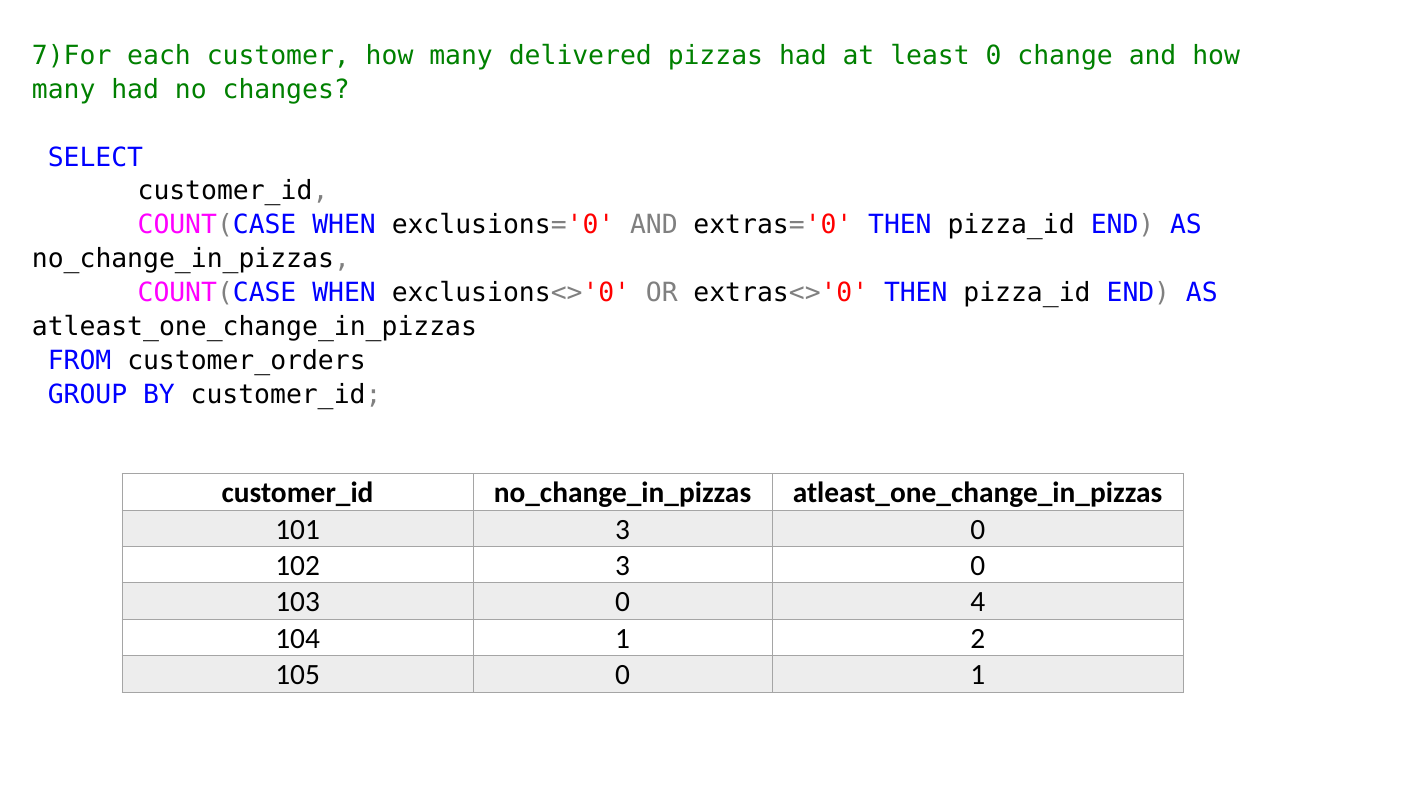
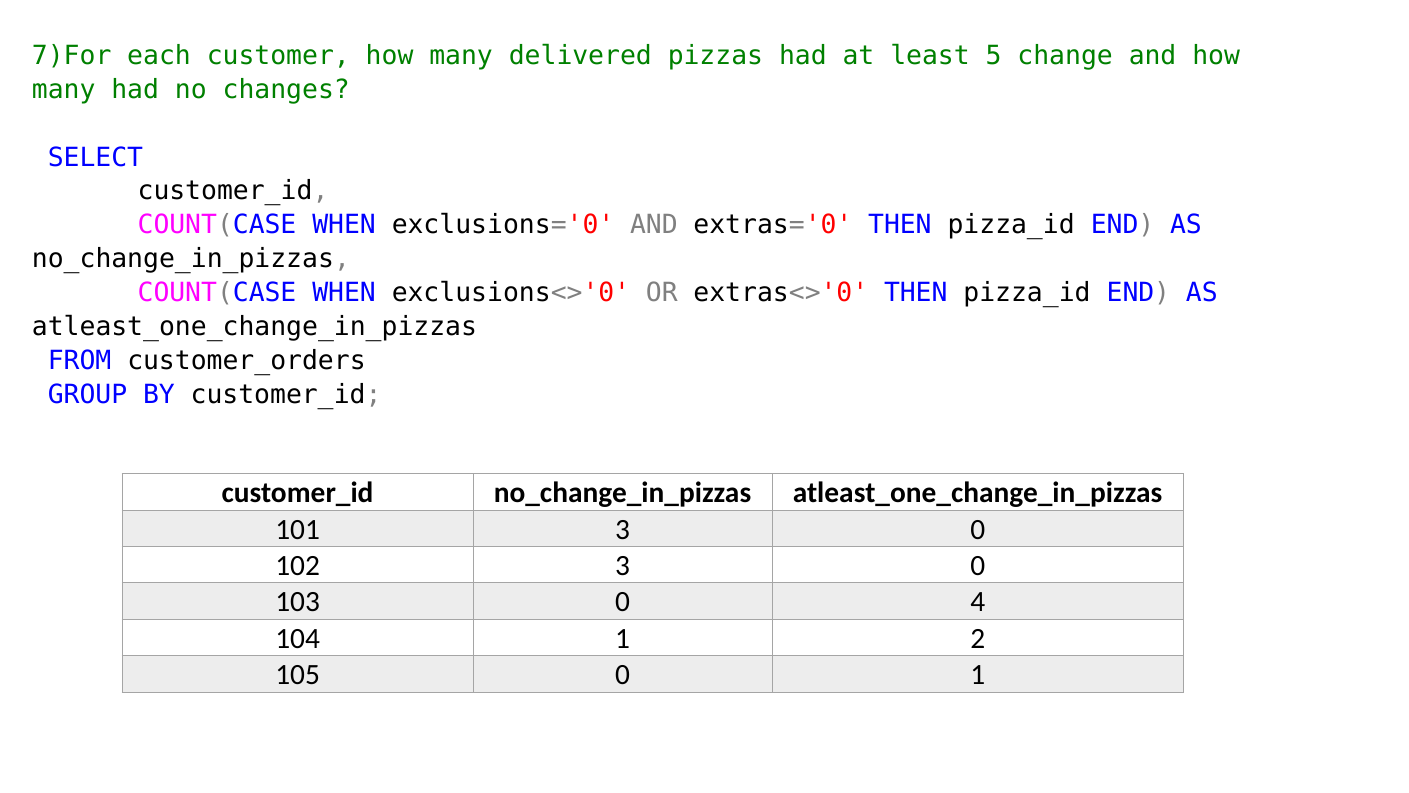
least 0: 0 -> 5
